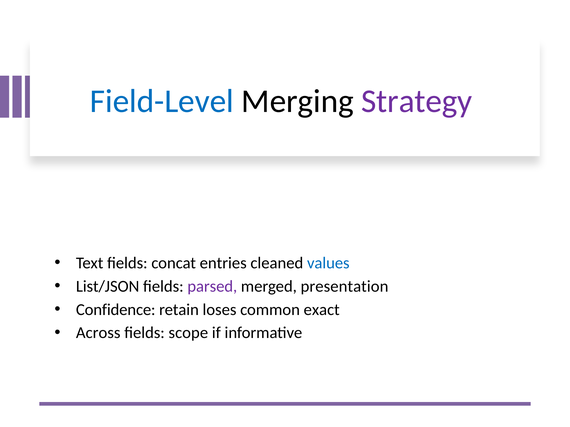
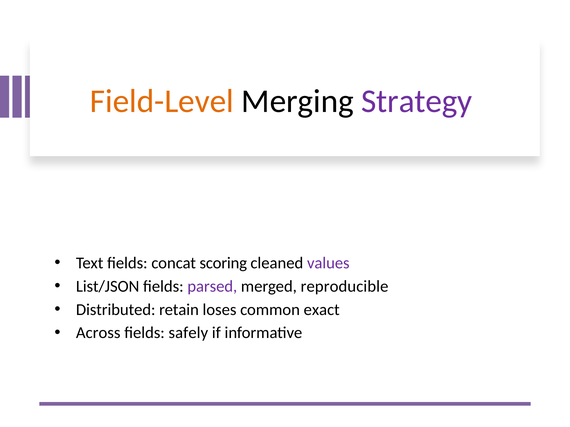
Field-Level colour: blue -> orange
entries: entries -> scoring
values colour: blue -> purple
presentation: presentation -> reproducible
Confidence: Confidence -> Distributed
scope: scope -> safely
